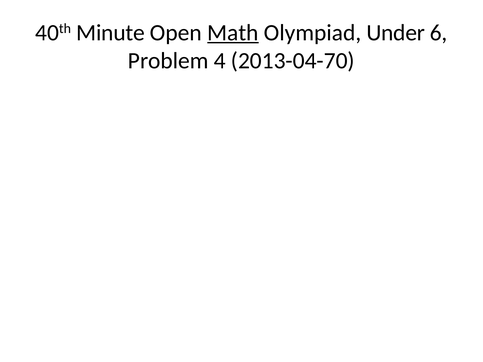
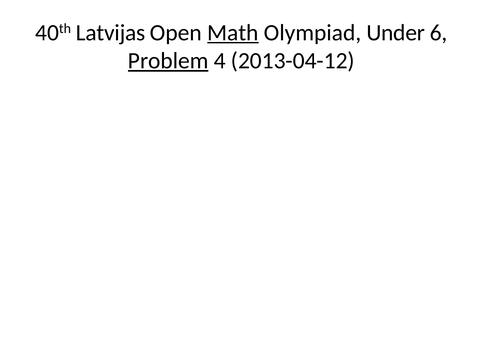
Minute: Minute -> Latvijas
Problem underline: none -> present
2013-04-70: 2013-04-70 -> 2013-04-12
